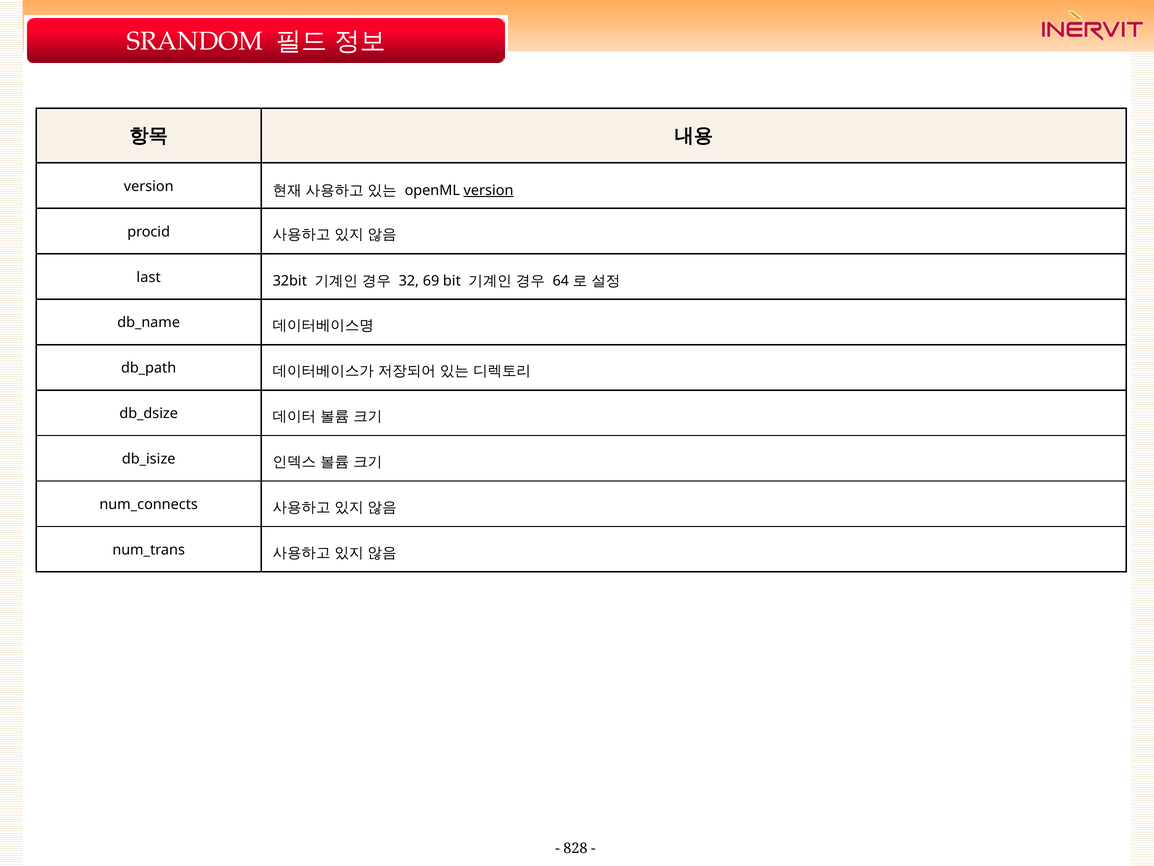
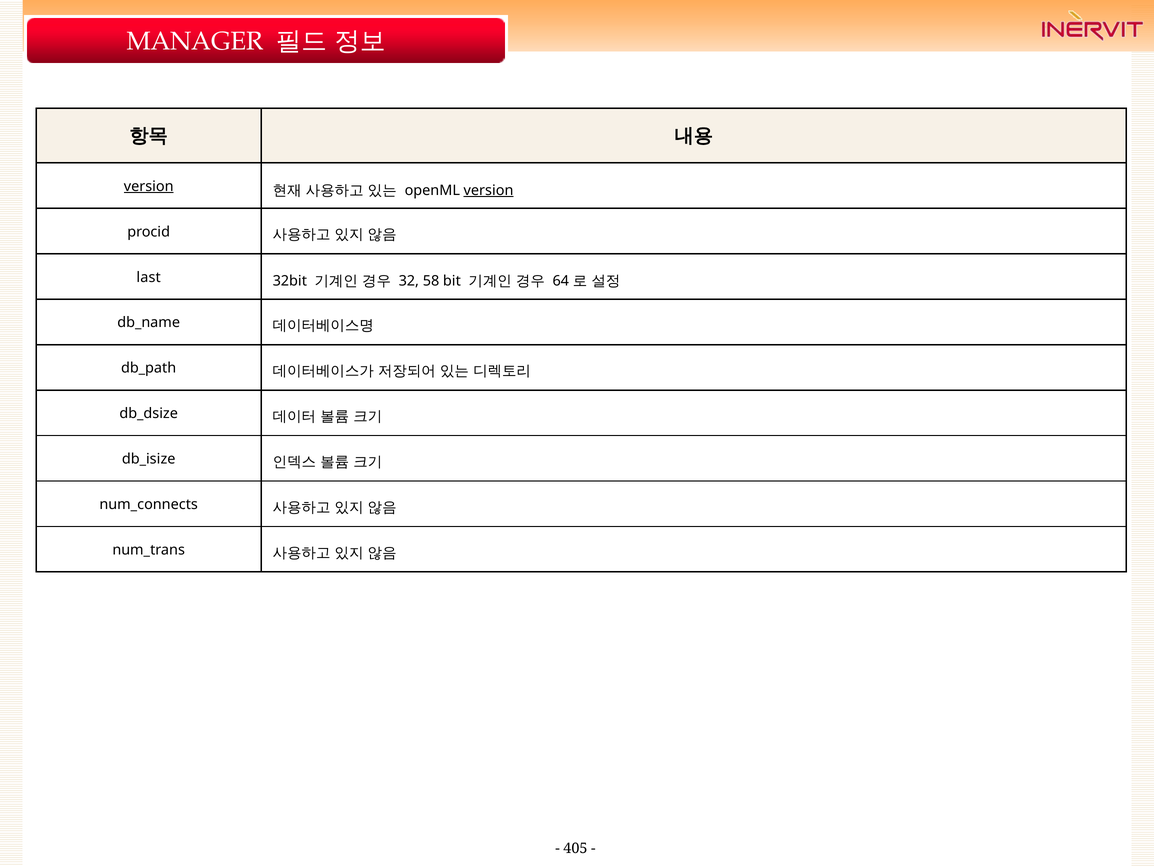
SRANDOM: SRANDOM -> MANAGER
version at (149, 186) underline: none -> present
69: 69 -> 58
828: 828 -> 405
